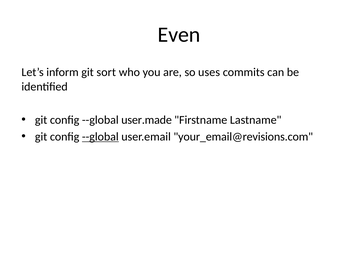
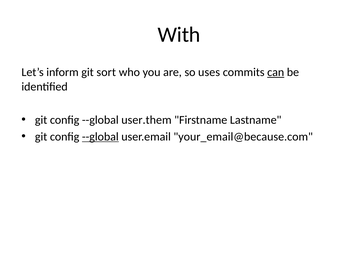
Even: Even -> With
can underline: none -> present
user.made: user.made -> user.them
your_email@revisions.com: your_email@revisions.com -> your_email@because.com
